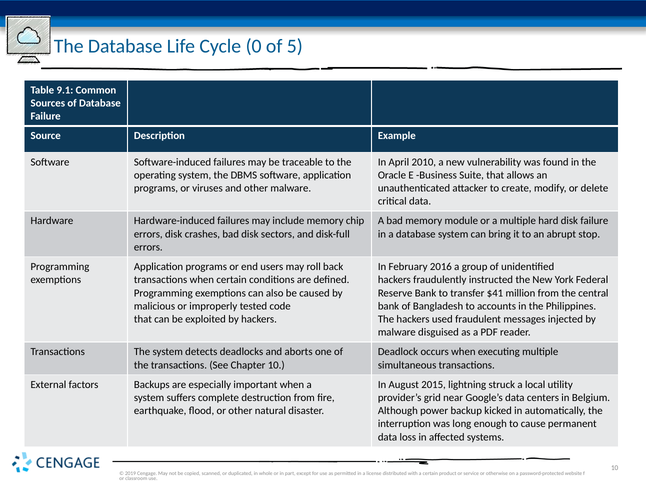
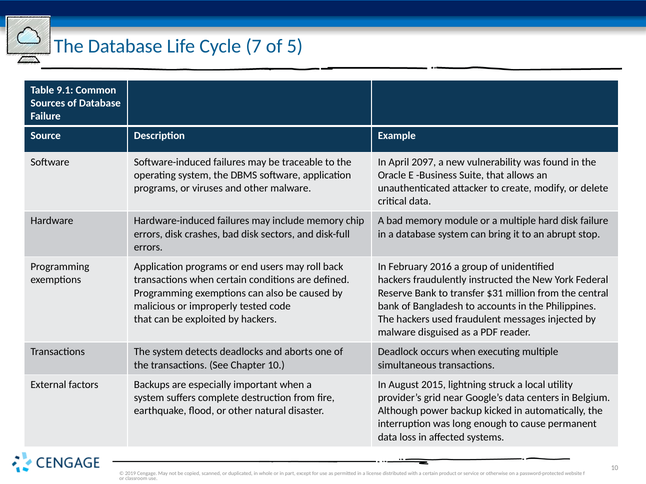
0: 0 -> 7
2010: 2010 -> 2097
$41: $41 -> $31
